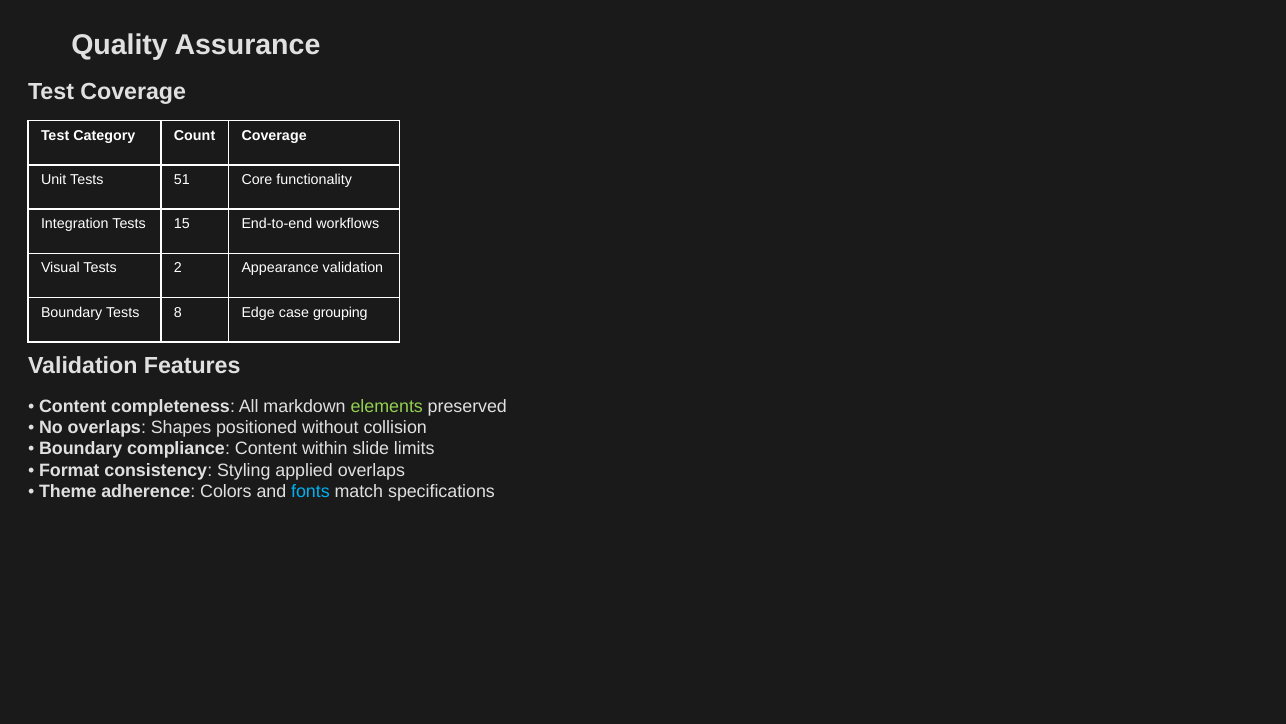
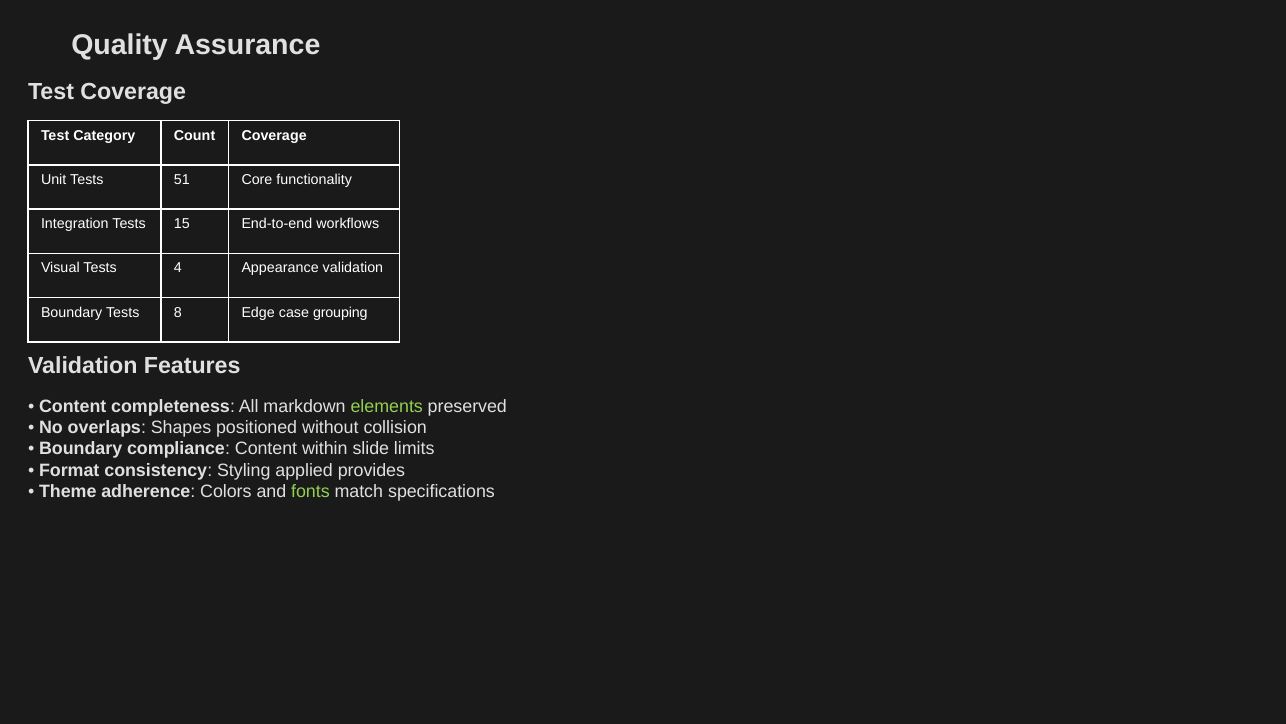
2: 2 -> 4
applied overlaps: overlaps -> provides
fonts colour: light blue -> light green
